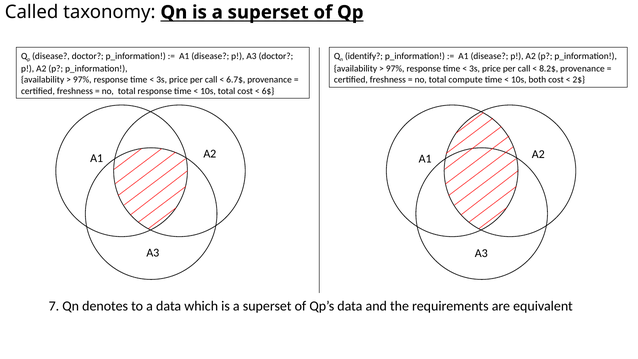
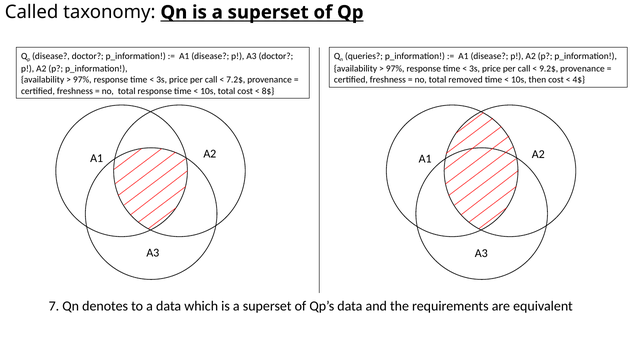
identify: identify -> queries
8.2$: 8.2$ -> 9.2$
6.7$: 6.7$ -> 7.2$
compute: compute -> removed
both: both -> then
2$: 2$ -> 4$
6$: 6$ -> 8$
